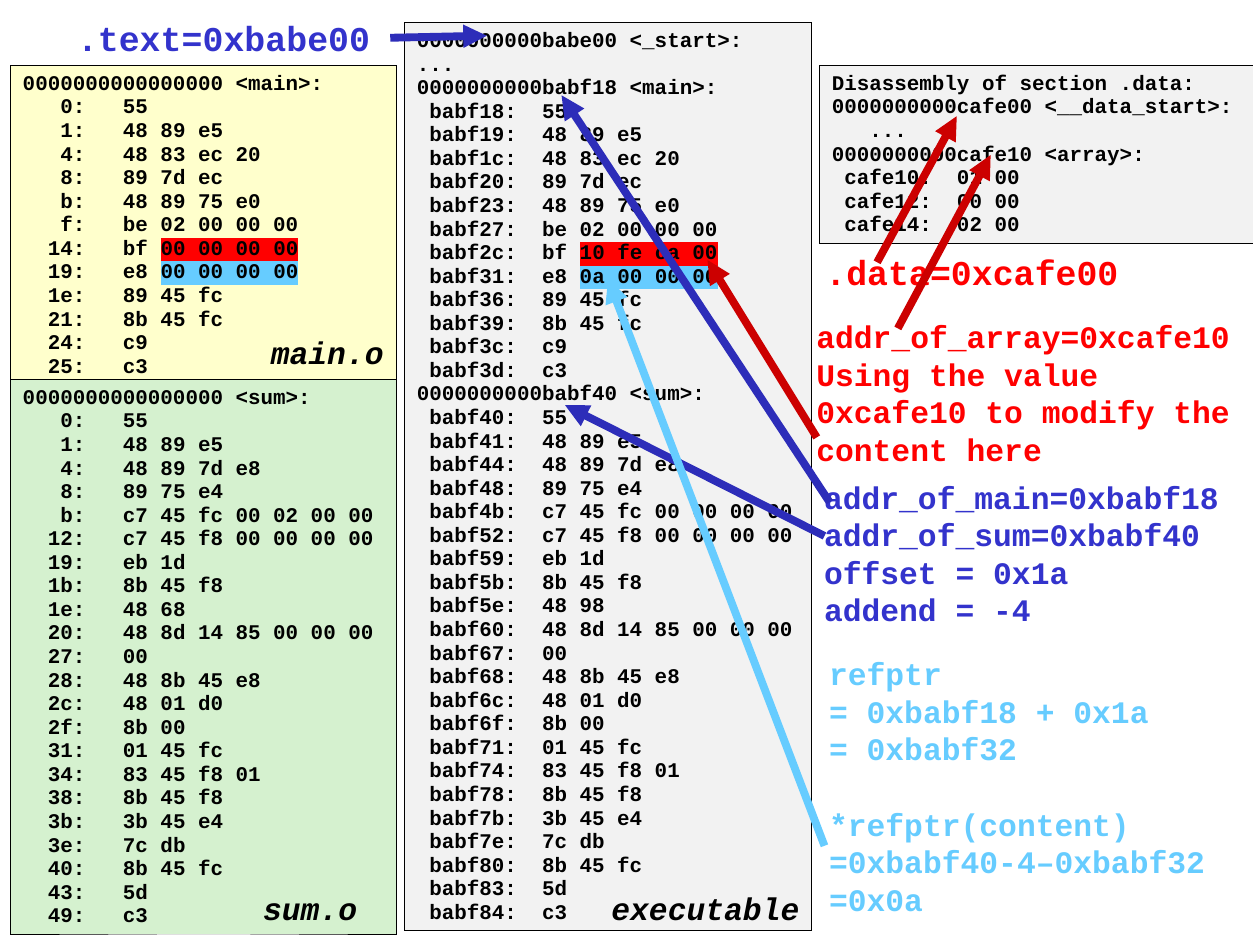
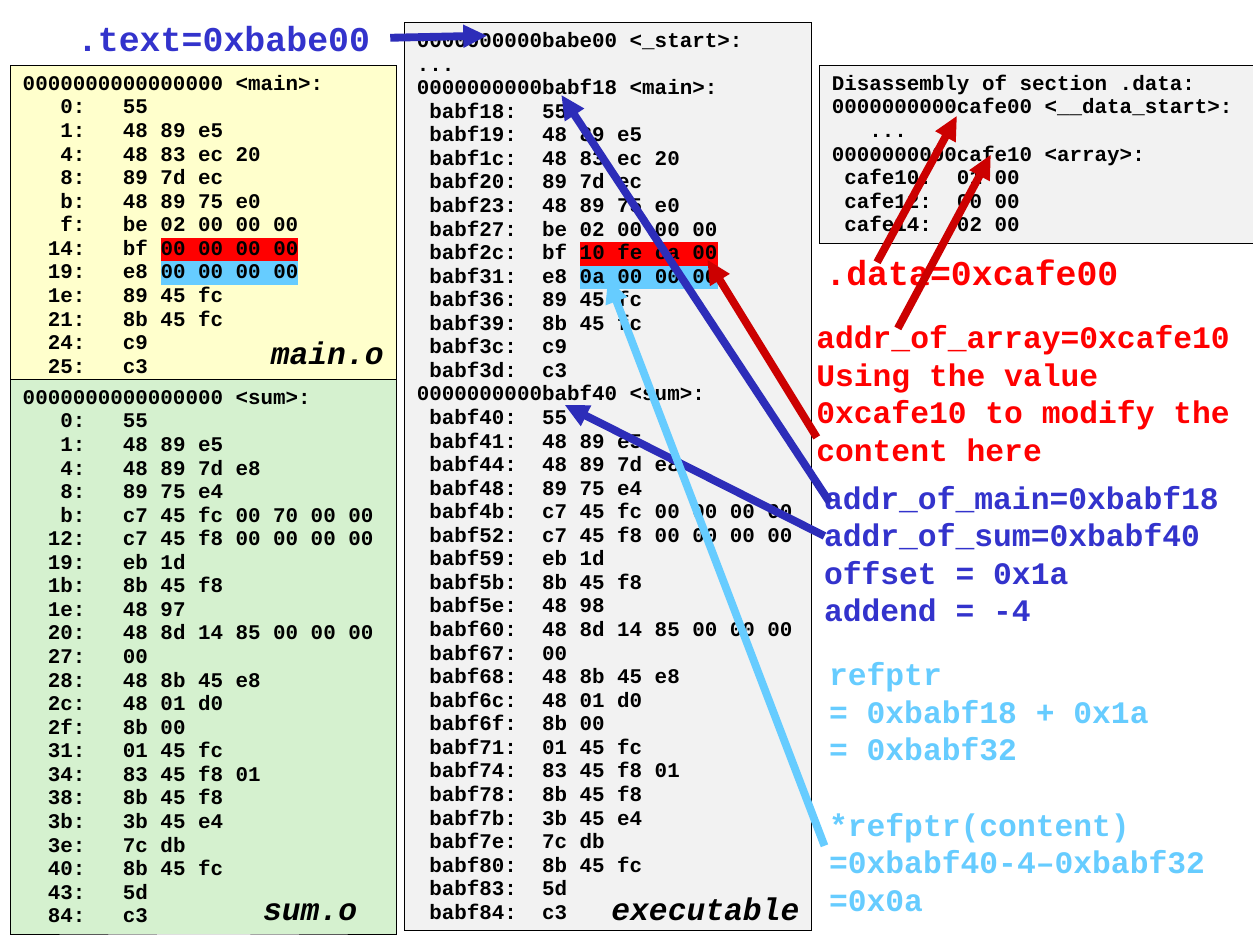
00 02: 02 -> 70
68: 68 -> 97
49: 49 -> 84
